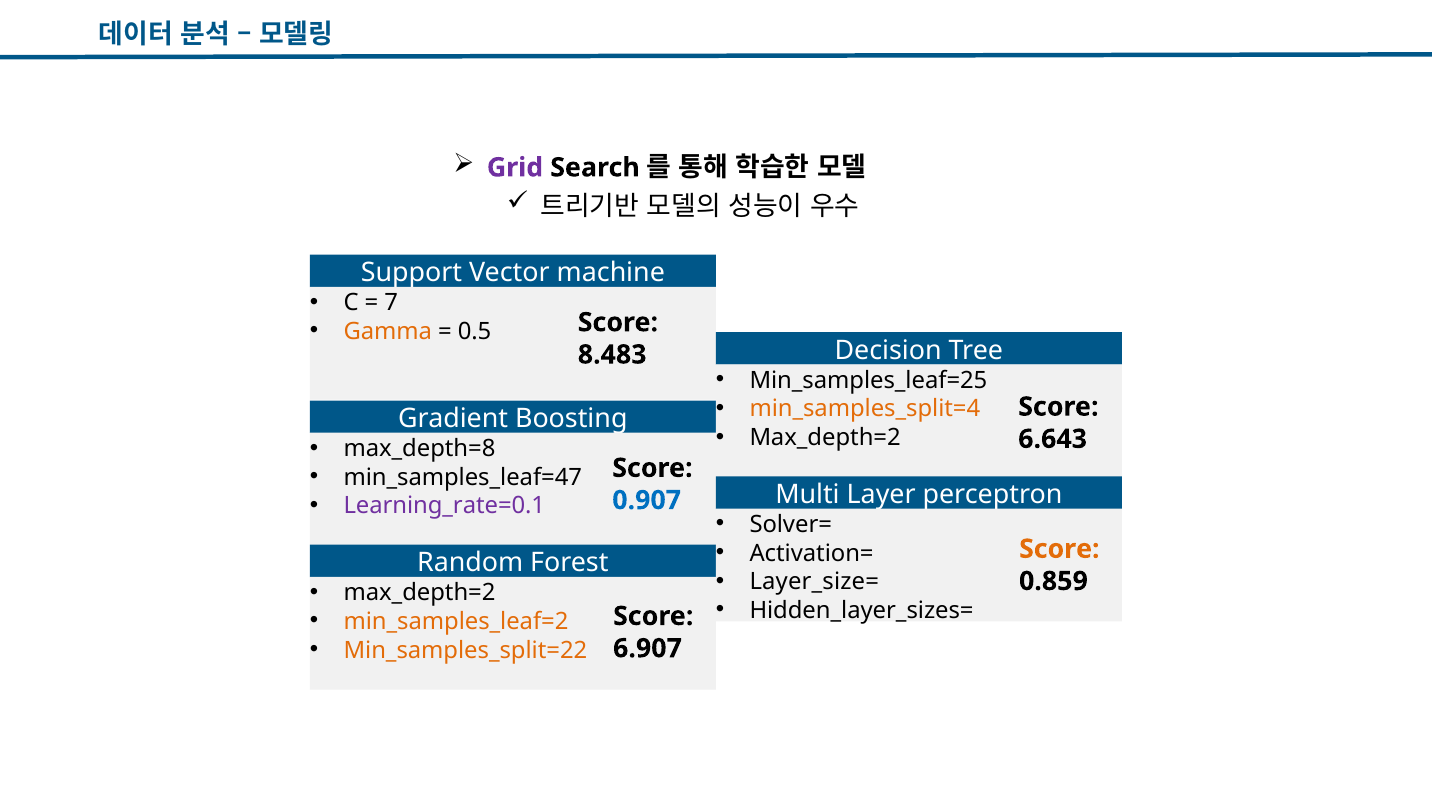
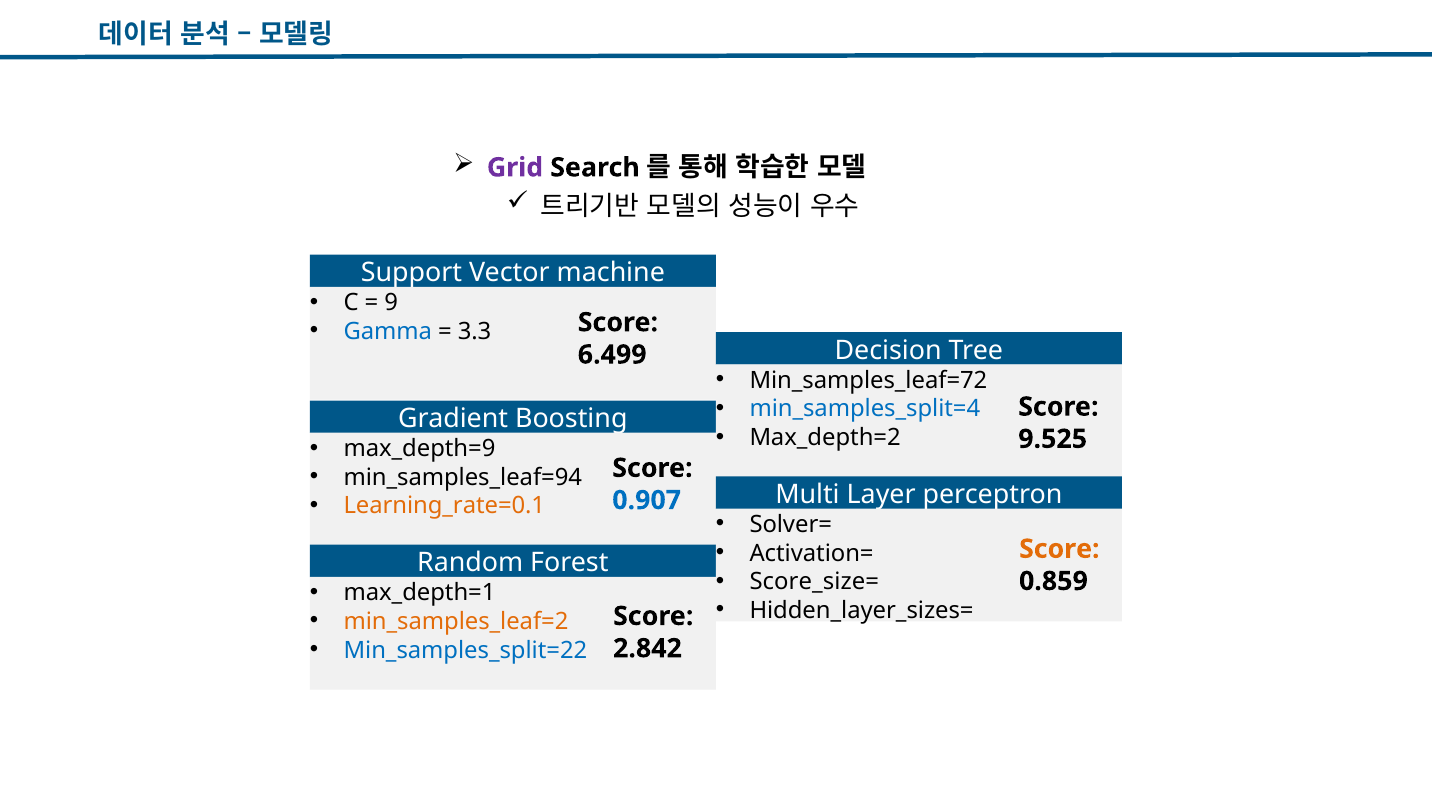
7: 7 -> 9
Gamma colour: orange -> blue
0.5: 0.5 -> 3.3
8.483: 8.483 -> 6.499
Min_samples_leaf=25: Min_samples_leaf=25 -> Min_samples_leaf=72
min_samples_split=4 colour: orange -> blue
6.643: 6.643 -> 9.525
max_depth=8: max_depth=8 -> max_depth=9
min_samples_leaf=47: min_samples_leaf=47 -> min_samples_leaf=94
Learning_rate=0.1 colour: purple -> orange
Layer_size=: Layer_size= -> Score_size=
max_depth=2 at (420, 592): max_depth=2 -> max_depth=1
Min_samples_split=22 colour: orange -> blue
6.907: 6.907 -> 2.842
